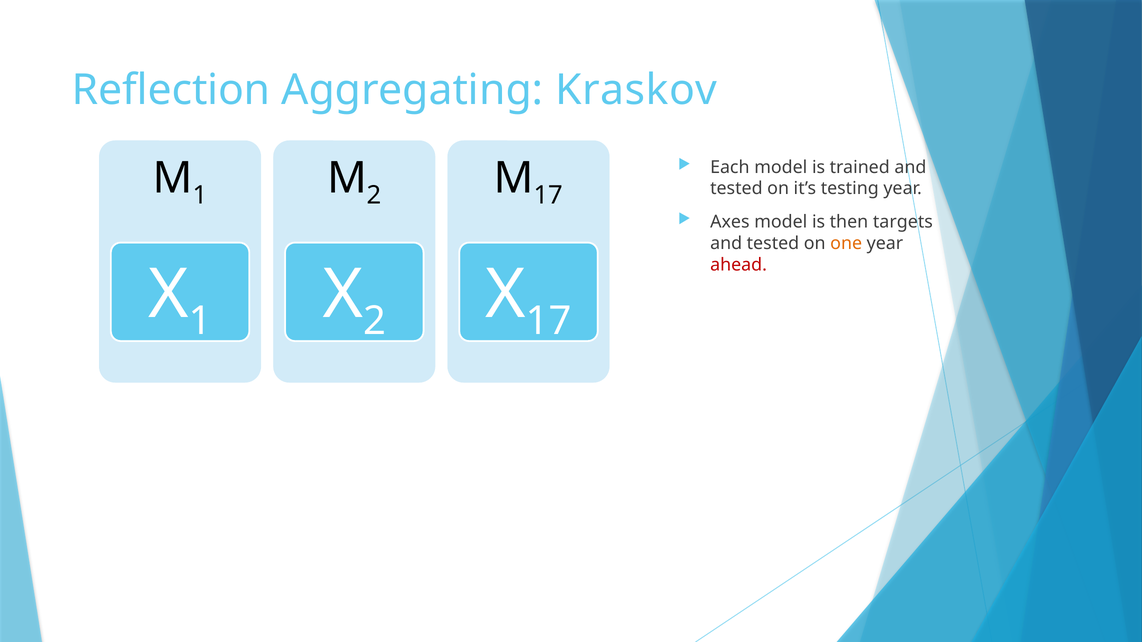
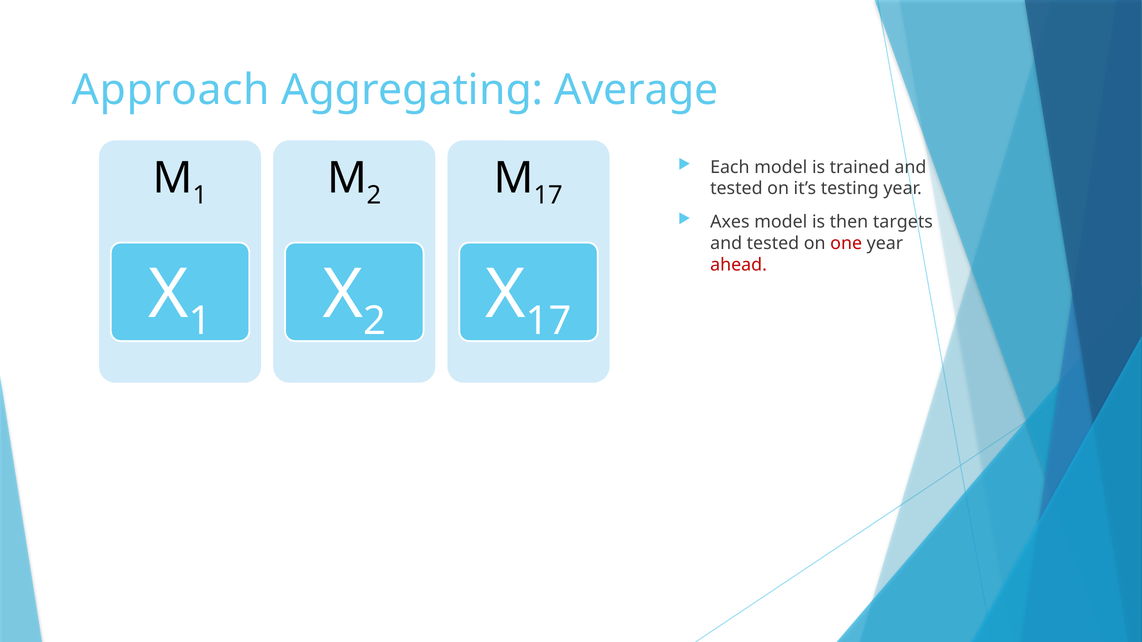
Reflection: Reflection -> Approach
Kraskov: Kraskov -> Average
one colour: orange -> red
